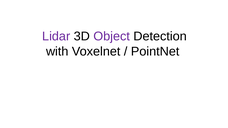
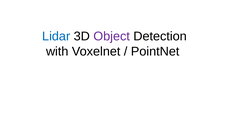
Lidar colour: purple -> blue
